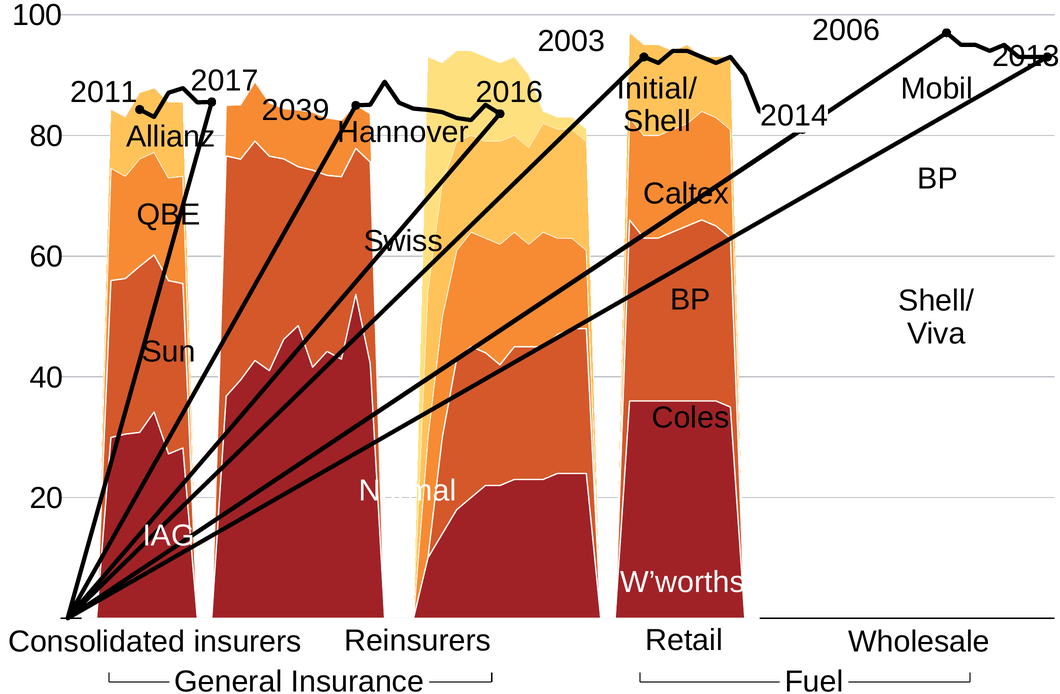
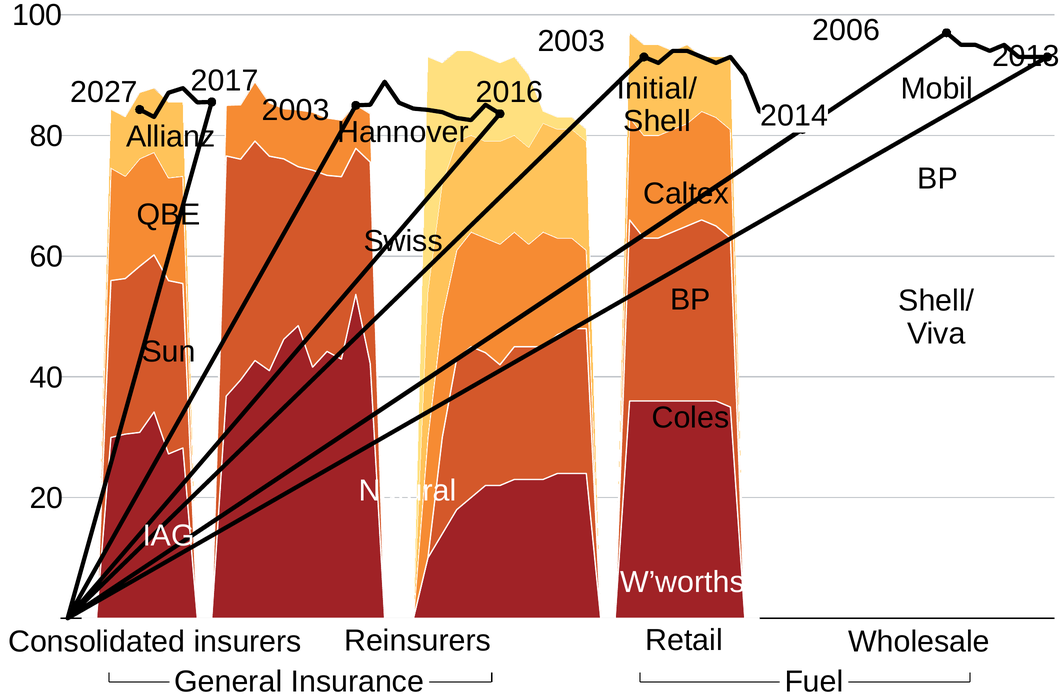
2011: 2011 -> 2027
2039 at (296, 110): 2039 -> 2003
Normal: Normal -> Natural
